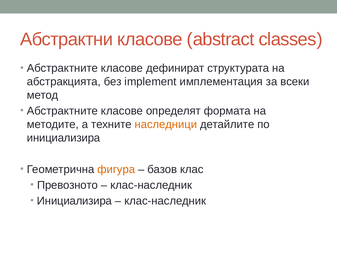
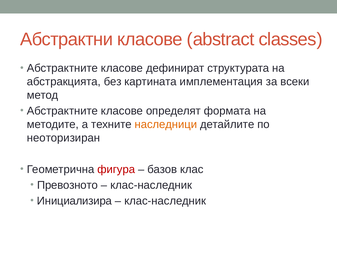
implement: implement -> картината
инициализира at (64, 138): инициализира -> неоторизиран
фигура colour: orange -> red
